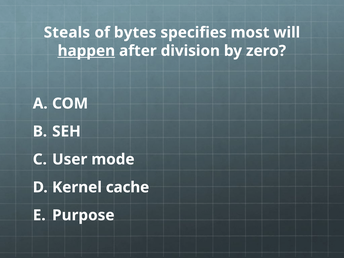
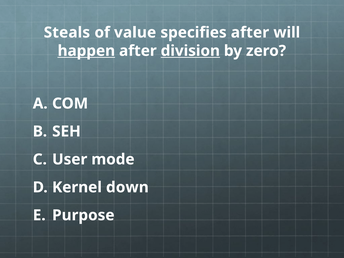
bytes: bytes -> value
specifies most: most -> after
division underline: none -> present
cache: cache -> down
